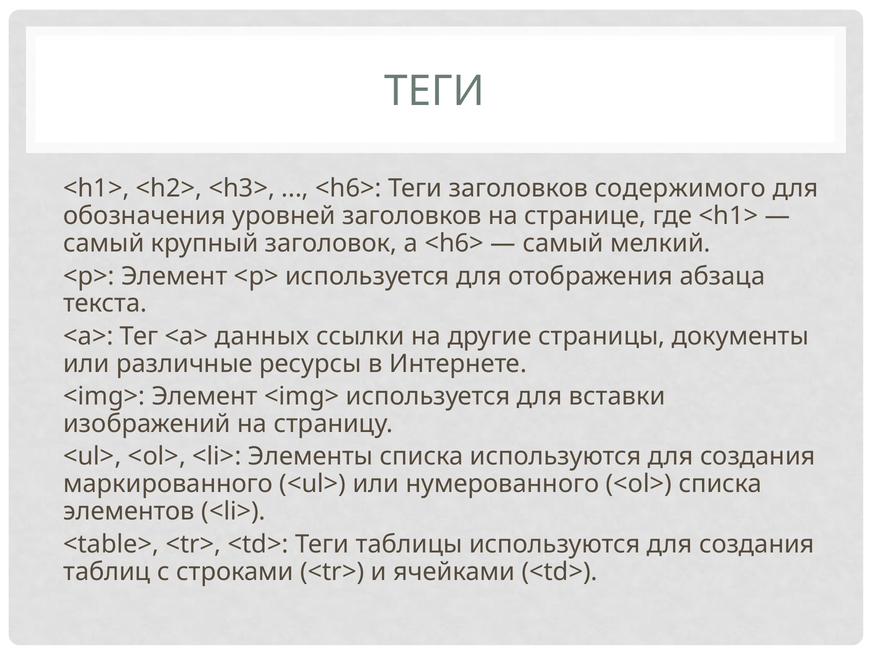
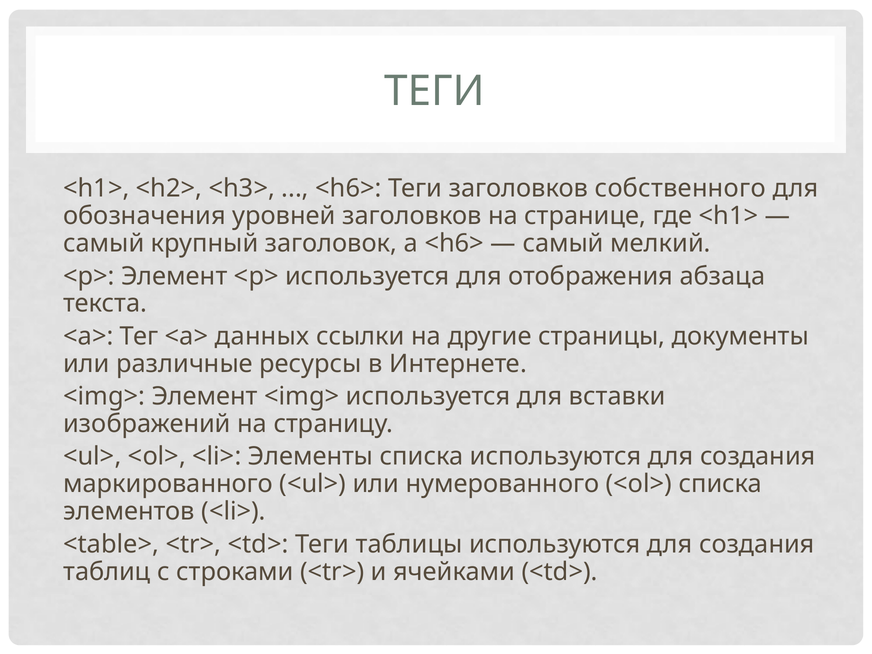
содержимого: содержимого -> собственного
